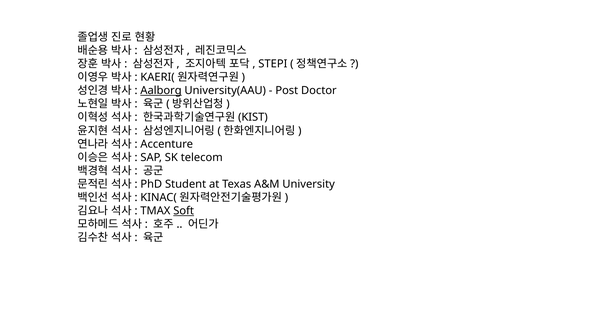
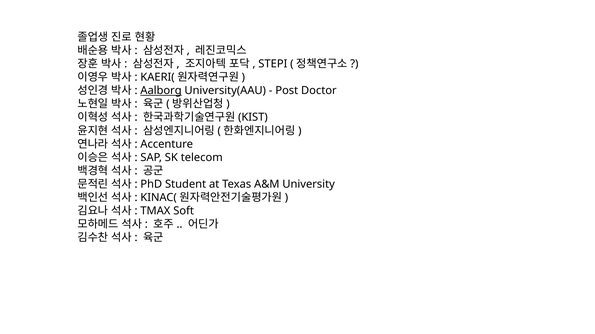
Soft underline: present -> none
